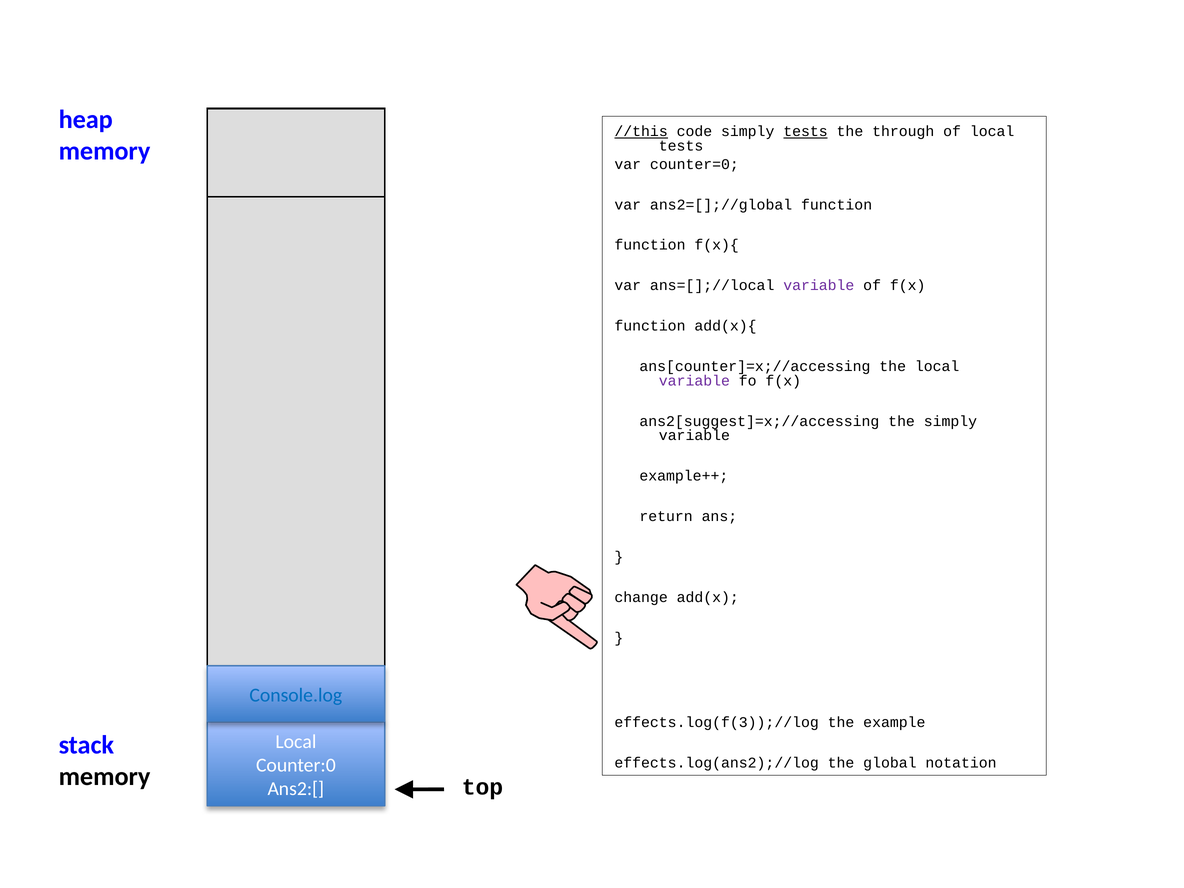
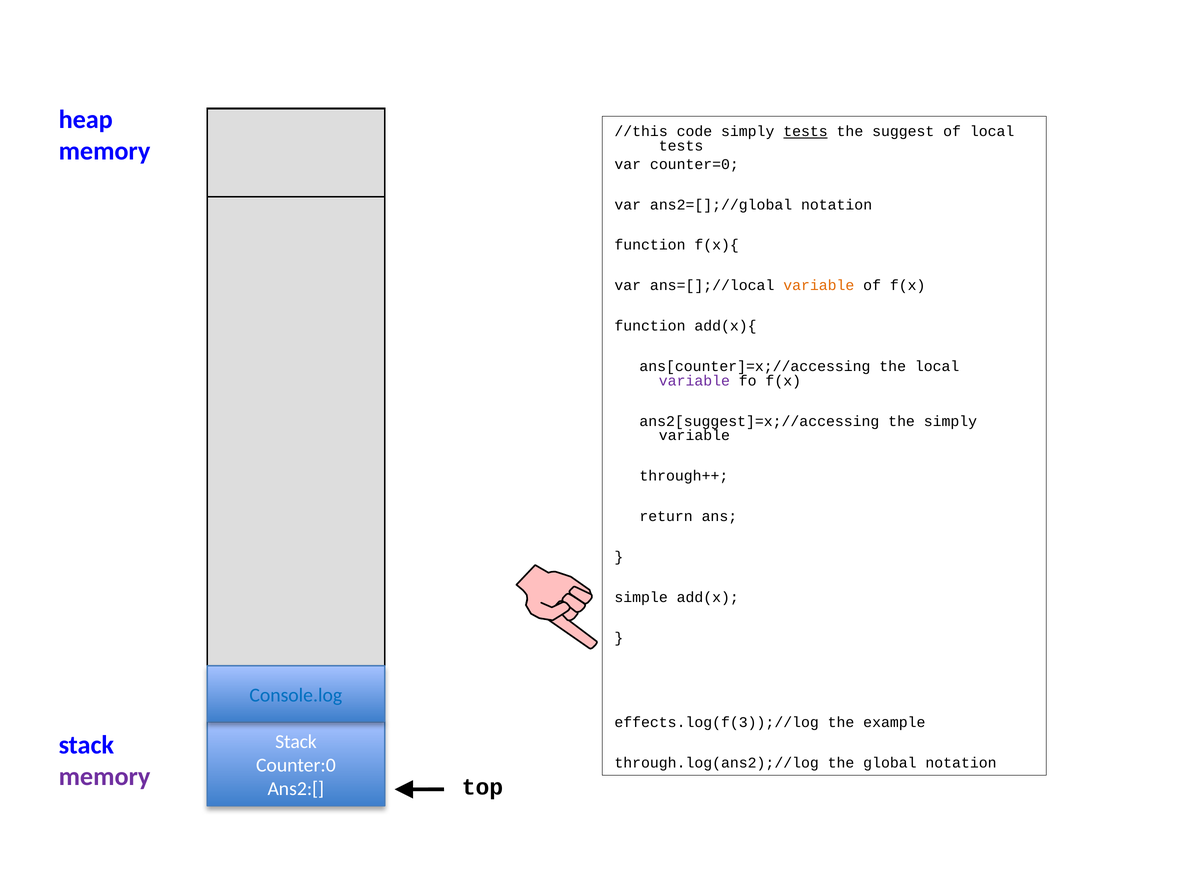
//this underline: present -> none
through: through -> suggest
ans2=[];//global function: function -> notation
variable at (819, 286) colour: purple -> orange
example++: example++ -> through++
change: change -> simple
Local at (296, 742): Local -> Stack
effects.log(ans2);//log: effects.log(ans2);//log -> through.log(ans2);//log
memory at (105, 777) colour: black -> purple
